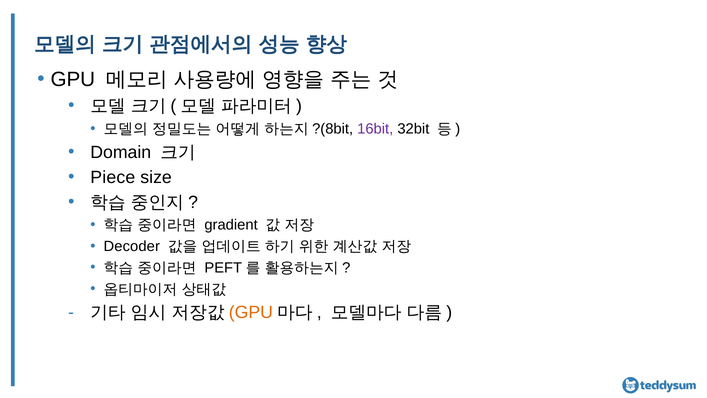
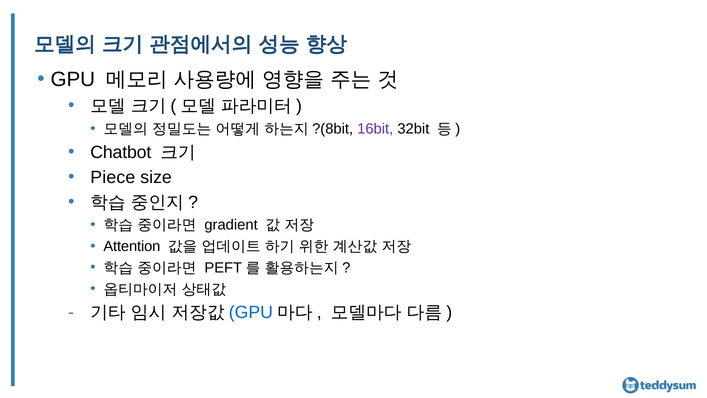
Domain: Domain -> Chatbot
Decoder: Decoder -> Attention
GPU at (251, 312) colour: orange -> blue
